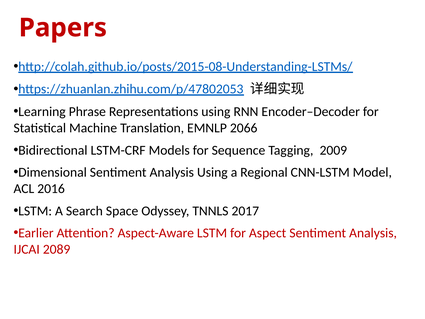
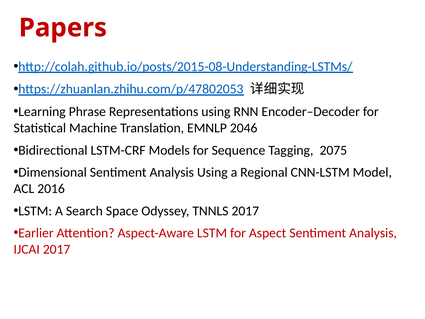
2066: 2066 -> 2046
2009: 2009 -> 2075
IJCAI 2089: 2089 -> 2017
